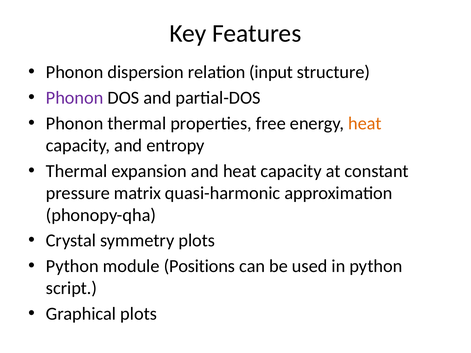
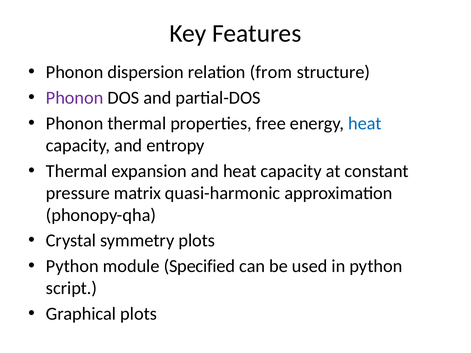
input: input -> from
heat at (365, 123) colour: orange -> blue
Positions: Positions -> Specified
